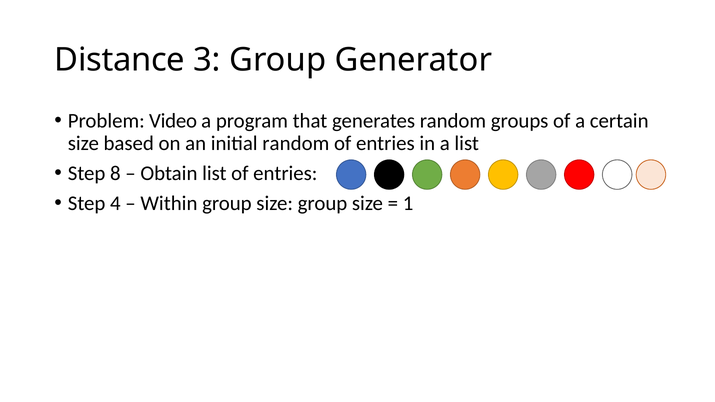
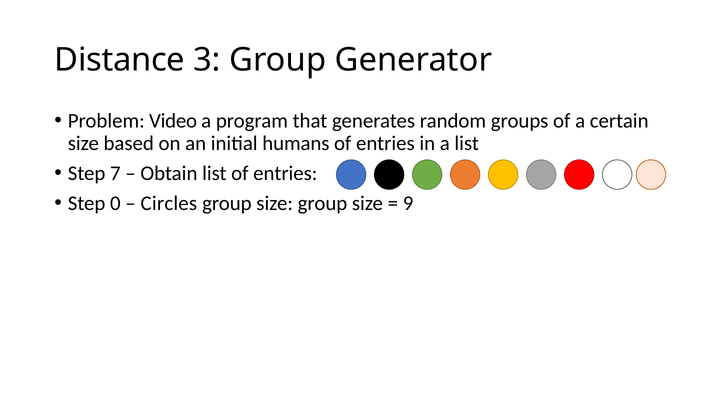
initial random: random -> humans
8: 8 -> 7
4: 4 -> 0
Within: Within -> Circles
1: 1 -> 9
